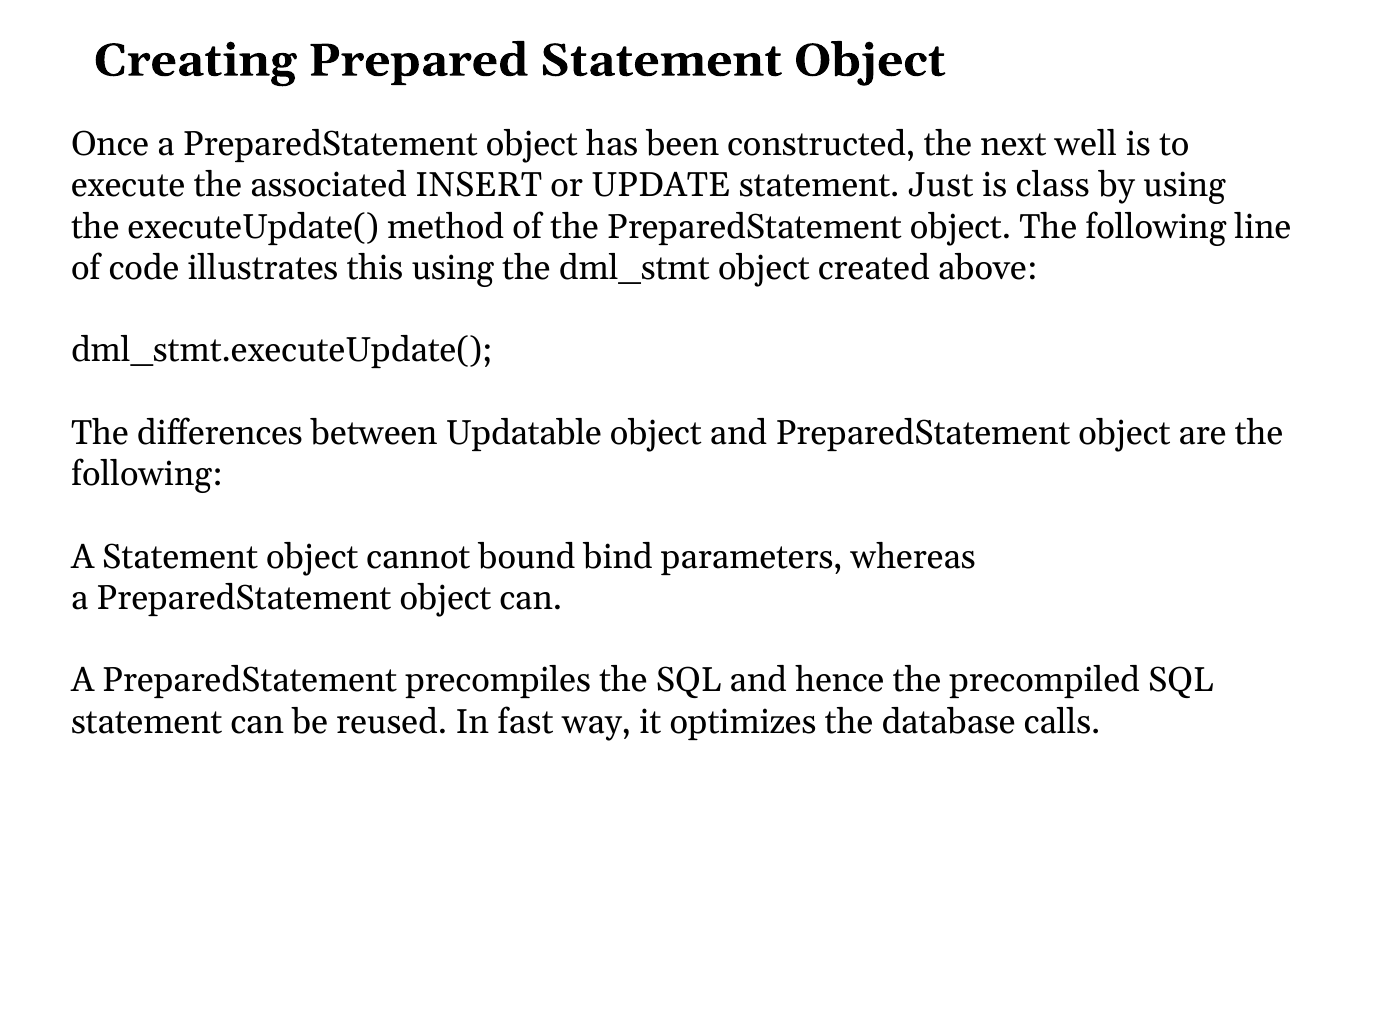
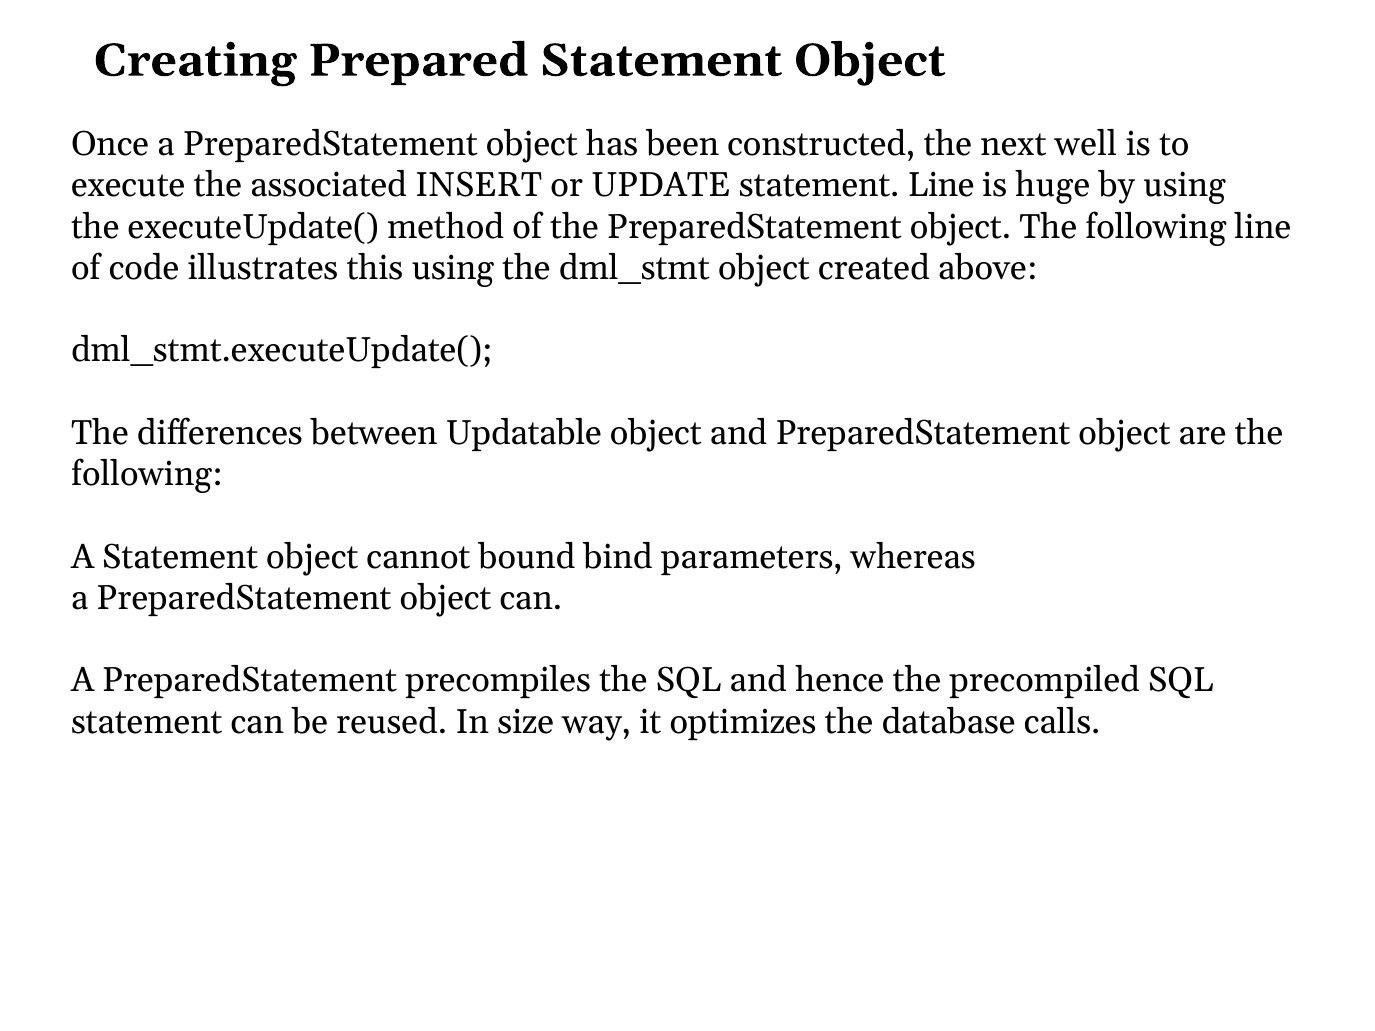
statement Just: Just -> Line
class: class -> huge
fast: fast -> size
